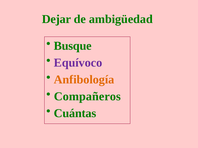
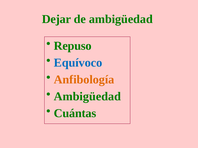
Busque: Busque -> Repuso
Equívoco colour: purple -> blue
Compañeros at (87, 97): Compañeros -> Ambigüedad
